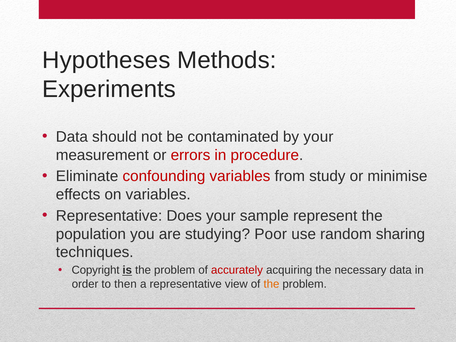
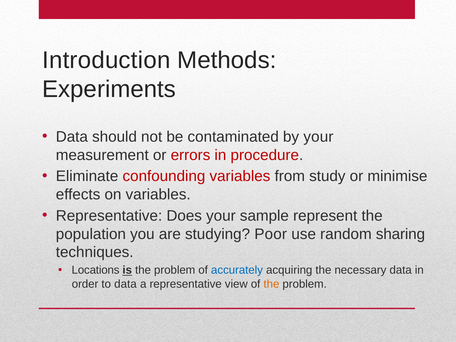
Hypotheses: Hypotheses -> Introduction
Copyright: Copyright -> Locations
accurately colour: red -> blue
to then: then -> data
